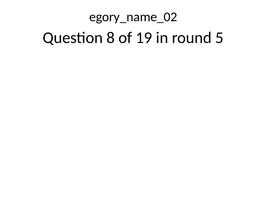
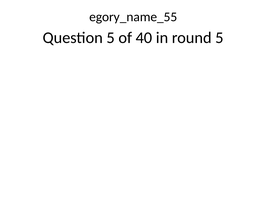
egory_name_02: egory_name_02 -> egory_name_55
Question 8: 8 -> 5
19: 19 -> 40
